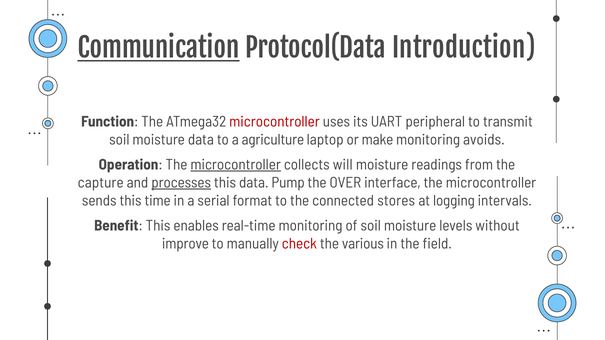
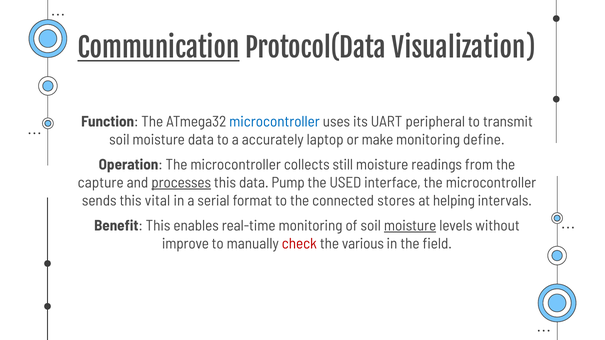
Introduction: Introduction -> Visualization
microcontroller at (275, 122) colour: red -> blue
agriculture: agriculture -> accurately
avoids: avoids -> define
microcontroller at (236, 165) underline: present -> none
will: will -> still
OVER: OVER -> USED
time: time -> vital
logging: logging -> helping
moisture at (410, 226) underline: none -> present
